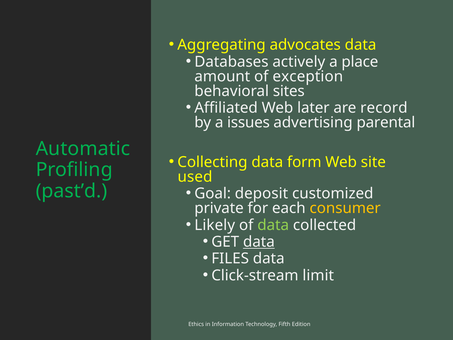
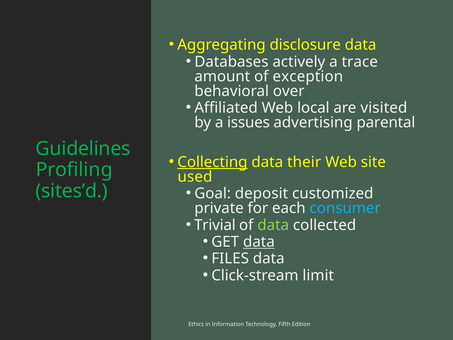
advocates: advocates -> disclosure
place: place -> trace
sites: sites -> over
later: later -> local
record: record -> visited
Automatic: Automatic -> Guidelines
Collecting underline: none -> present
form: form -> their
past’d: past’d -> sites’d
consumer colour: yellow -> light blue
Likely: Likely -> Trivial
